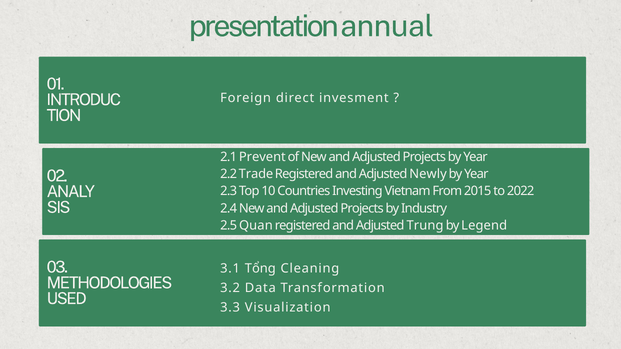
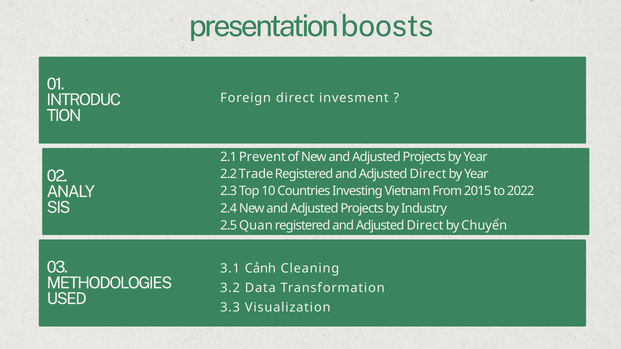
annual: annual -> boosts
Newly at (428, 174): Newly -> Direct
Trung at (425, 226): Trung -> Direct
Legend: Legend -> Chuyển
Tổng: Tổng -> Cảnh
